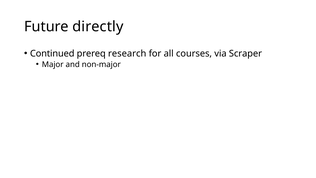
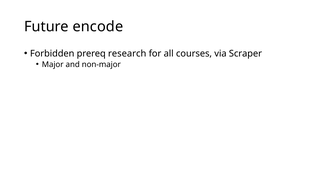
directly: directly -> encode
Continued: Continued -> Forbidden
